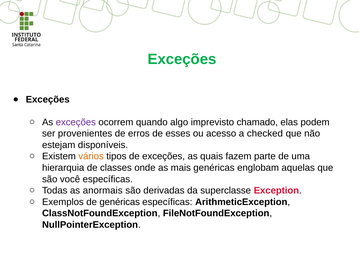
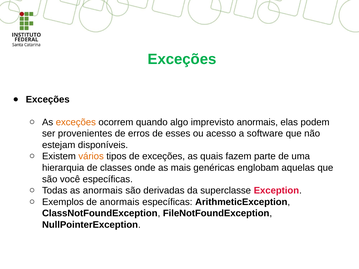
exceções at (76, 122) colour: purple -> orange
imprevisto chamado: chamado -> anormais
checked: checked -> software
de genéricas: genéricas -> anormais
